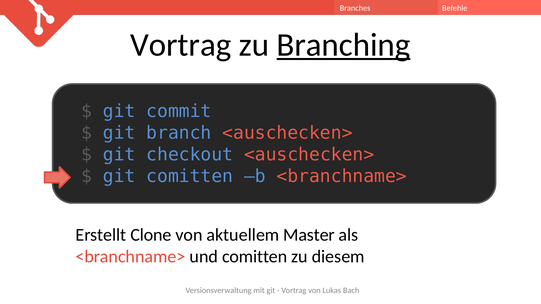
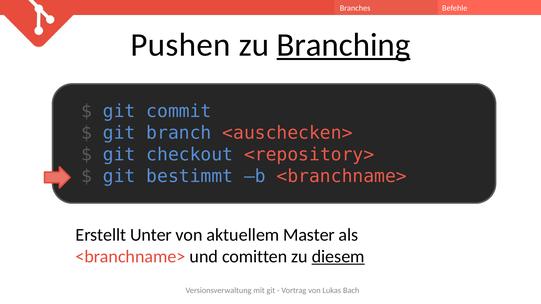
Vortrag at (181, 45): Vortrag -> Pushen
checkout <auschecken>: <auschecken> -> <repository>
git comitten: comitten -> bestimmt
Clone: Clone -> Unter
diesem underline: none -> present
